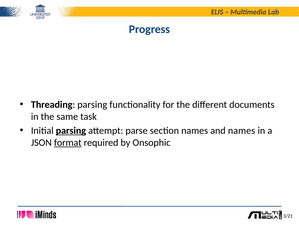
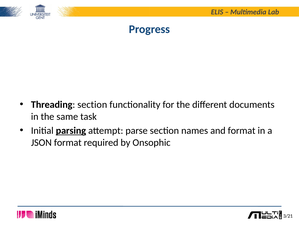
Threading parsing: parsing -> section
and names: names -> format
format at (68, 142) underline: present -> none
